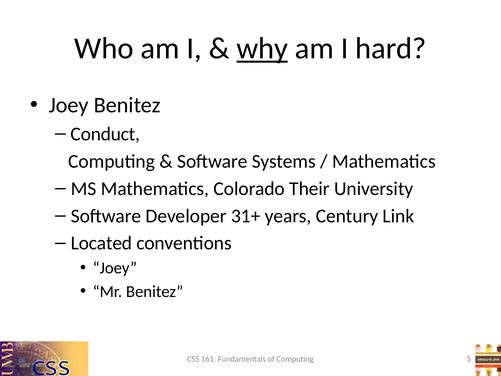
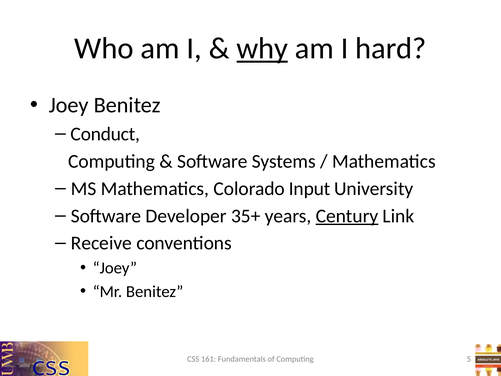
Their: Their -> Input
31+: 31+ -> 35+
Century underline: none -> present
Located: Located -> Receive
